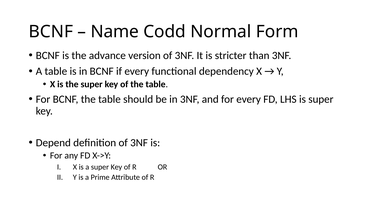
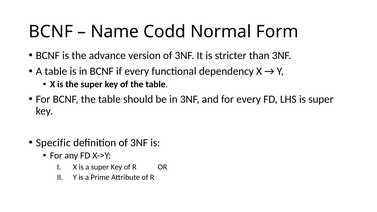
Depend: Depend -> Specific
